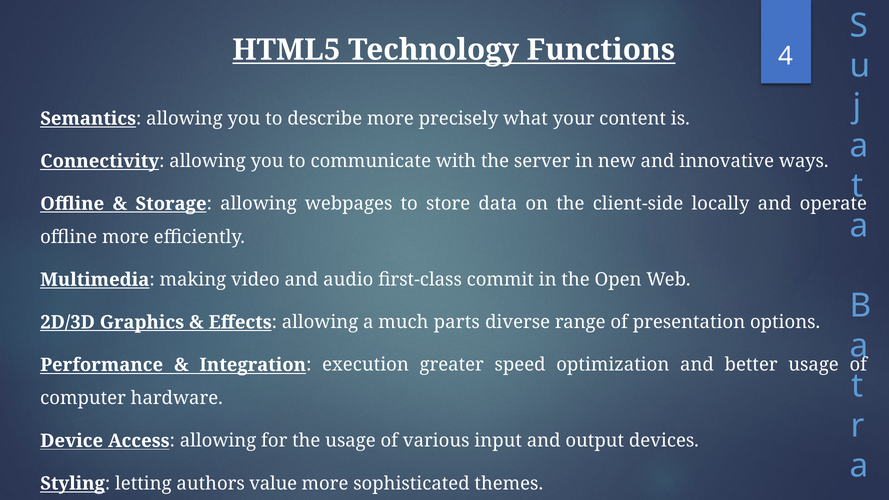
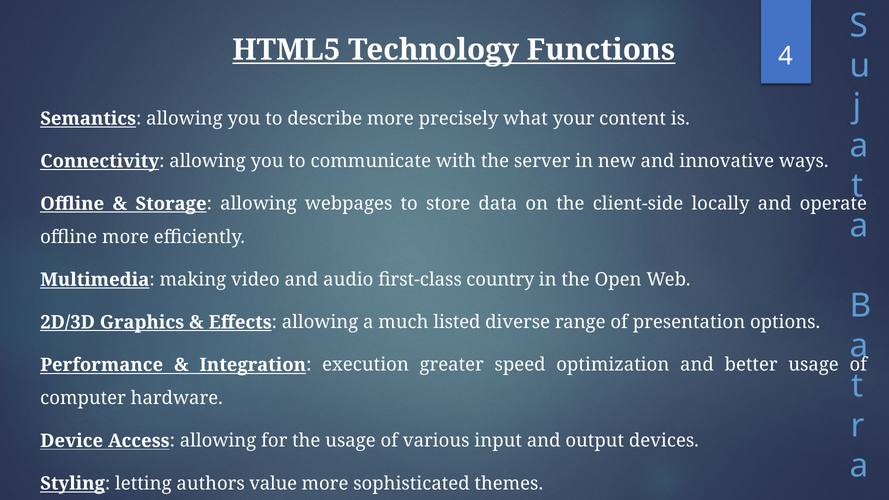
commit: commit -> country
parts: parts -> listed
